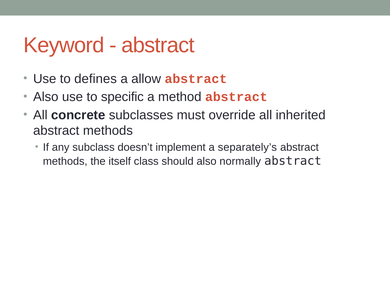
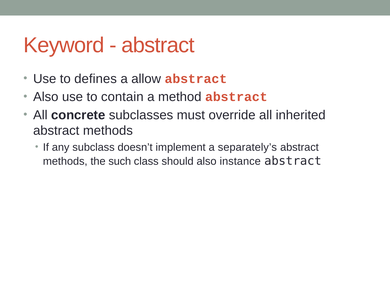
specific: specific -> contain
itself: itself -> such
normally: normally -> instance
